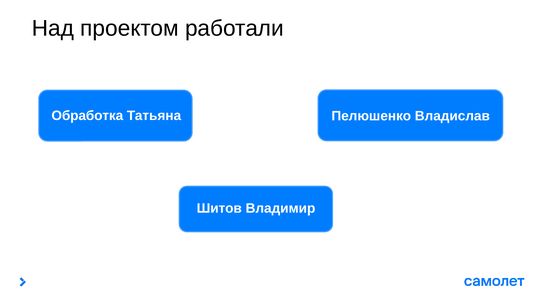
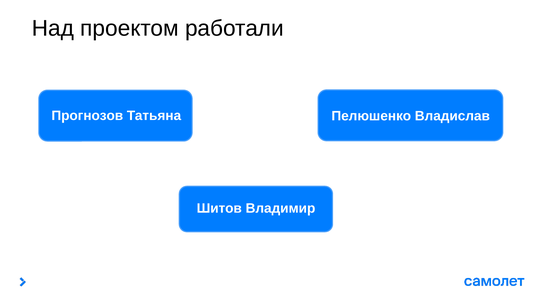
Обработка: Обработка -> Прогнозов
